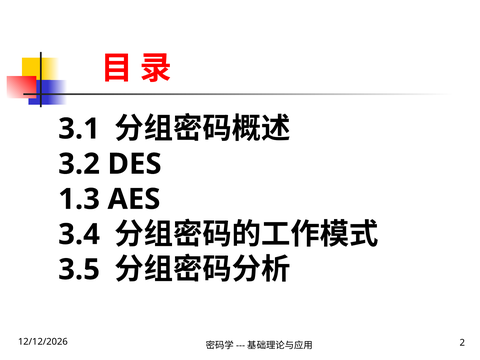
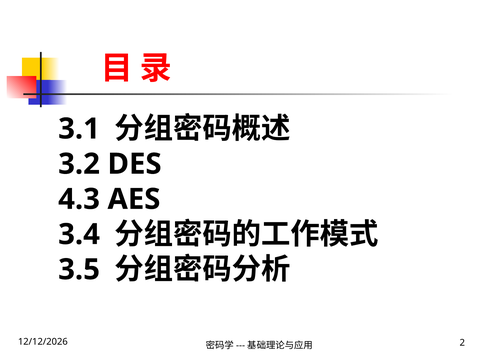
1.3: 1.3 -> 4.3
